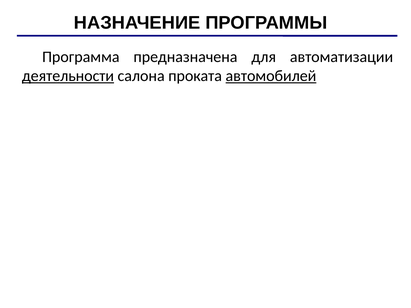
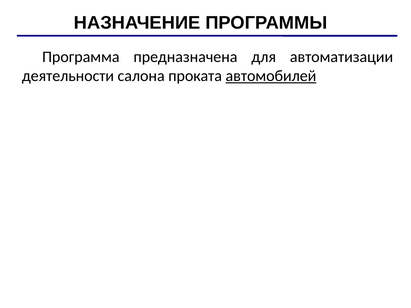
деятельности underline: present -> none
